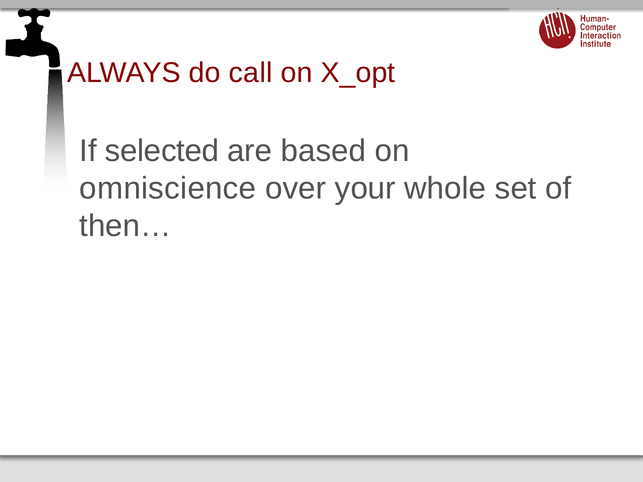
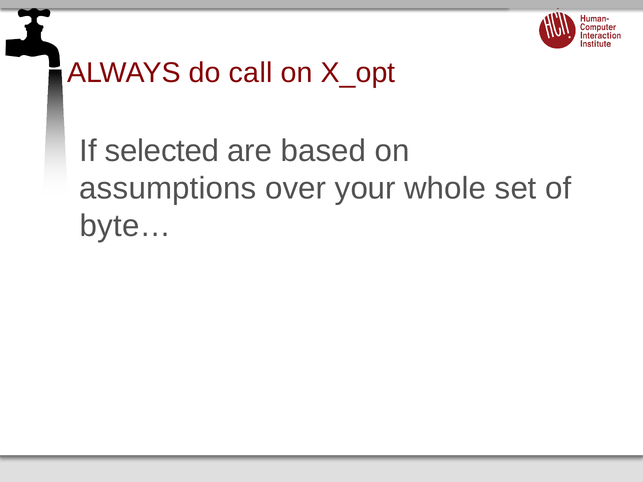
omniscience: omniscience -> assumptions
then…: then… -> byte…
